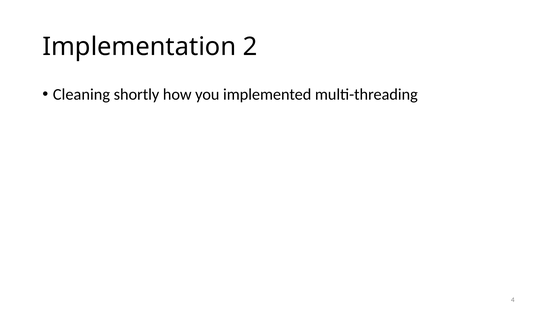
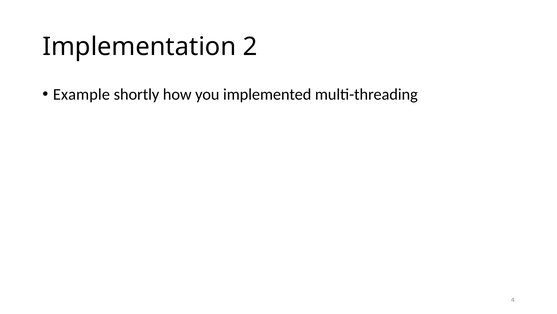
Cleaning: Cleaning -> Example
